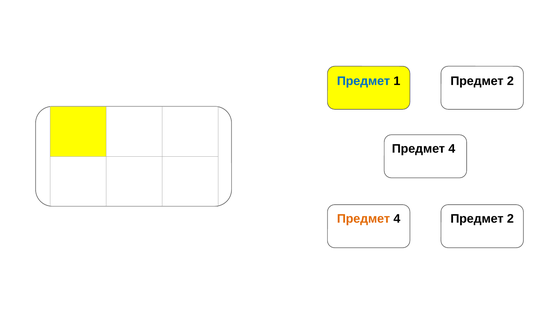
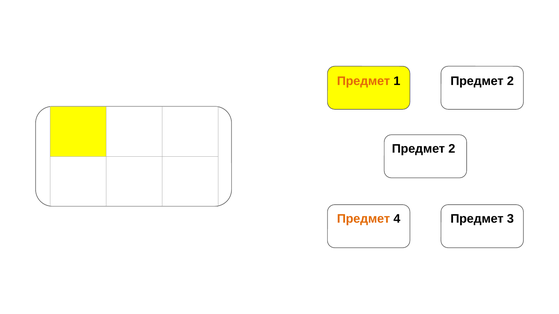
Предмет at (364, 81) colour: blue -> orange
4 at (452, 149): 4 -> 2
4 Предмет 2: 2 -> 3
